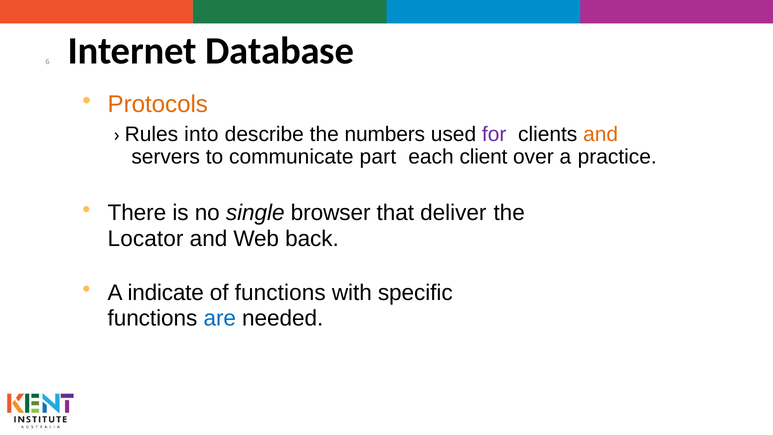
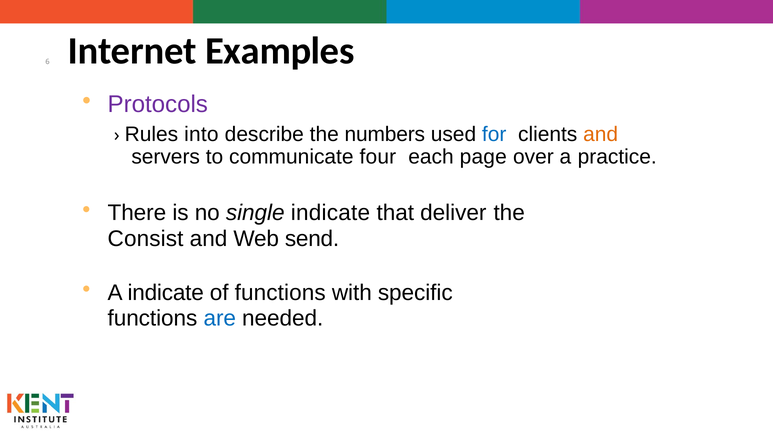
Database: Database -> Examples
Protocols colour: orange -> purple
for colour: purple -> blue
part: part -> four
client: client -> page
single browser: browser -> indicate
Locator: Locator -> Consist
back: back -> send
